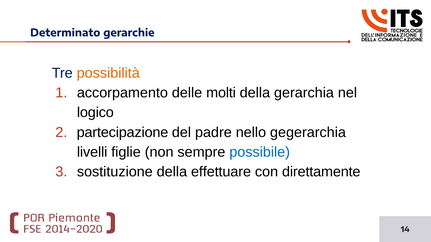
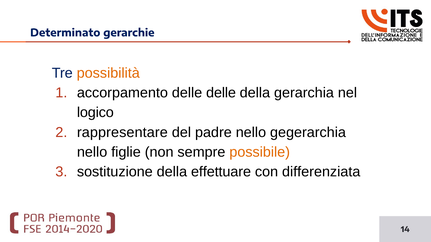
delle molti: molti -> delle
partecipazione: partecipazione -> rappresentare
livelli at (92, 152): livelli -> nello
possibile colour: blue -> orange
direttamente: direttamente -> differenziata
